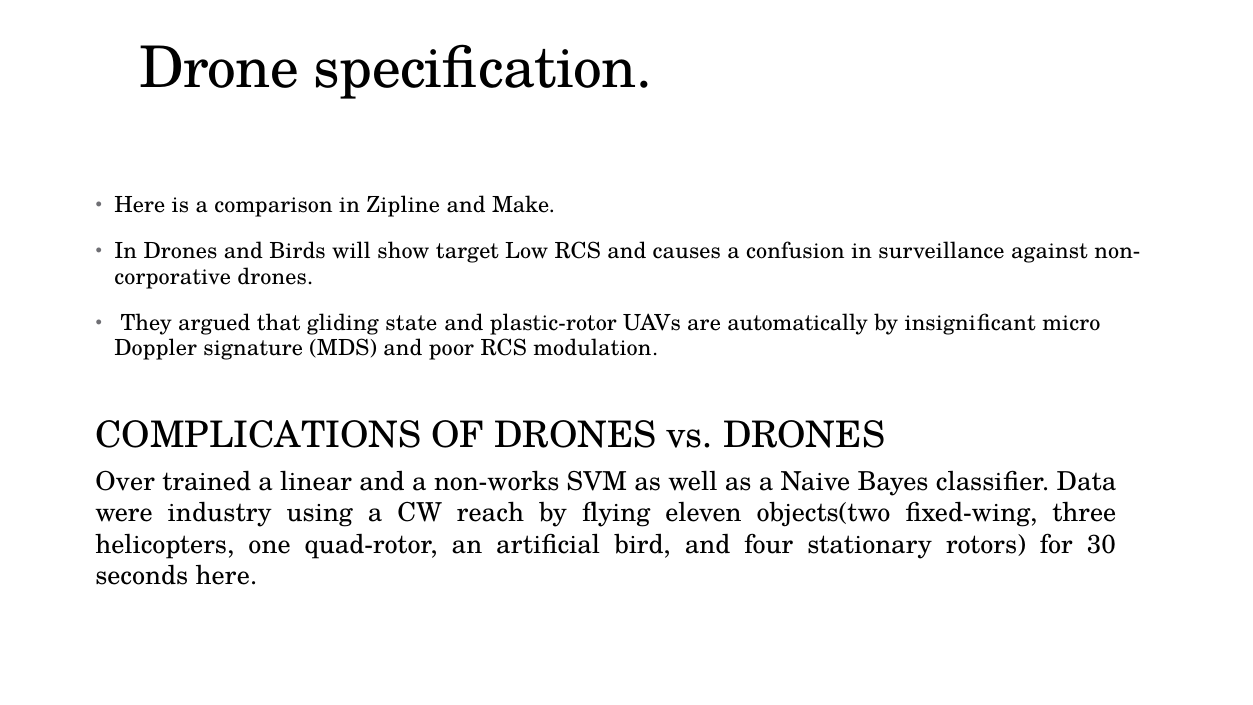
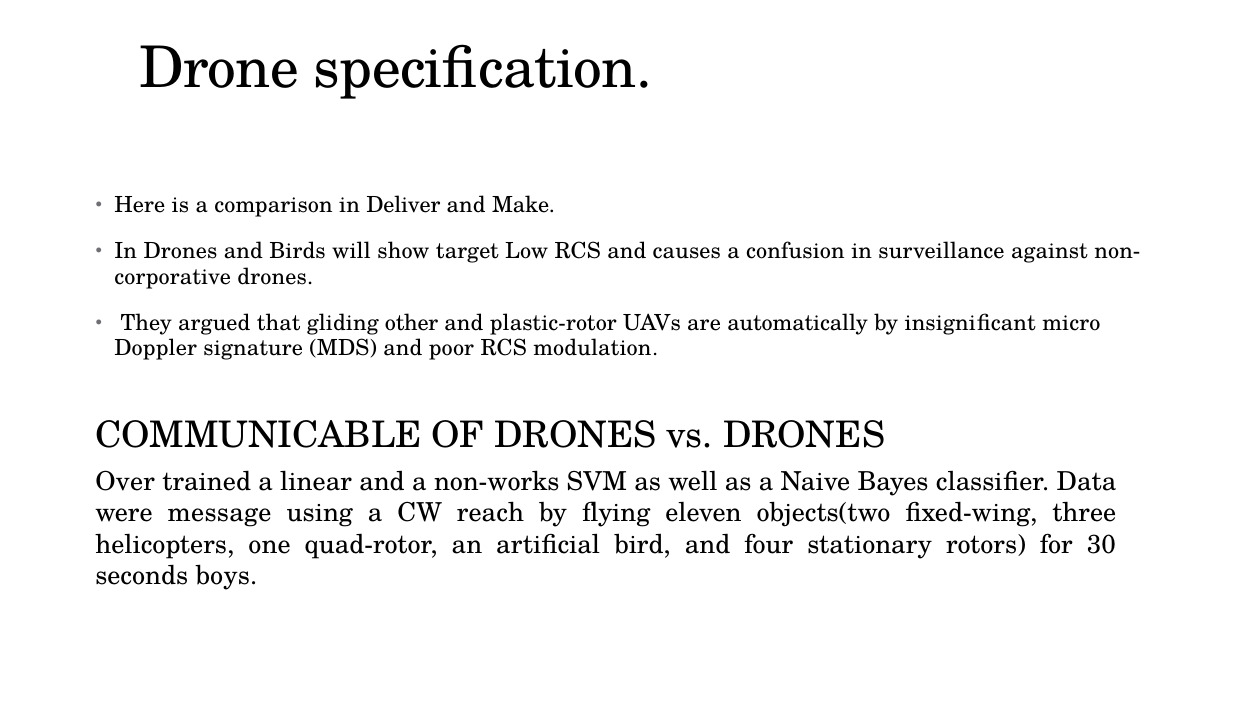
Zipline: Zipline -> Deliver
state: state -> other
COMPLICATIONS: COMPLICATIONS -> COMMUNICABLE
industry: industry -> message
seconds here: here -> boys
